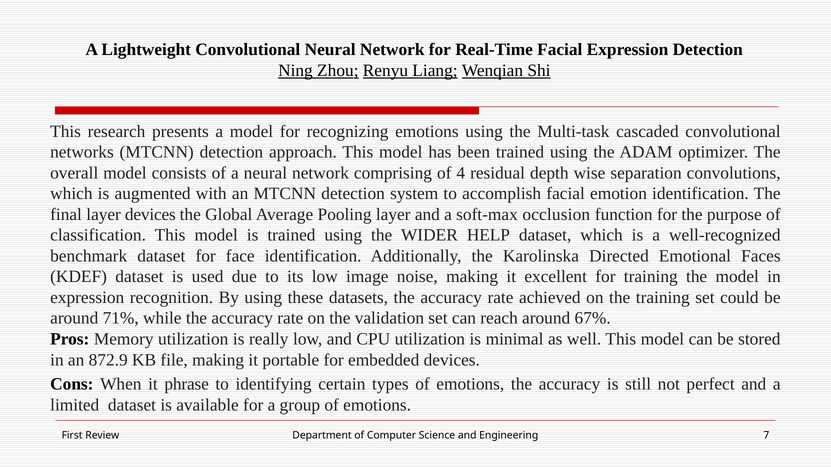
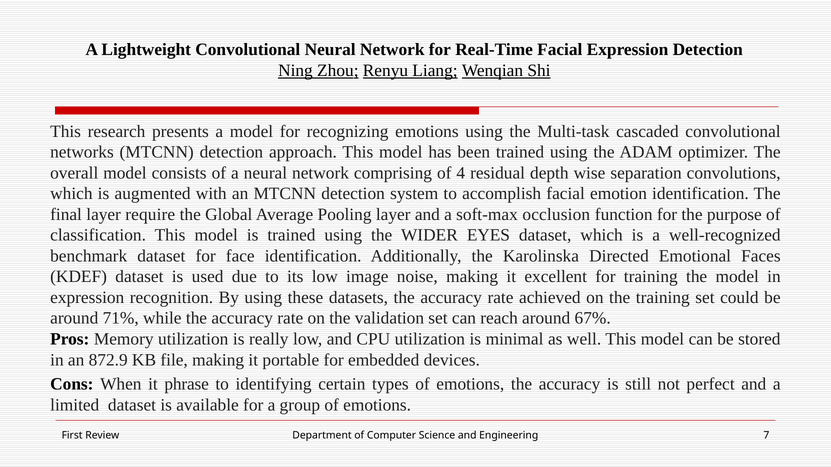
layer devices: devices -> require
HELP: HELP -> EYES
